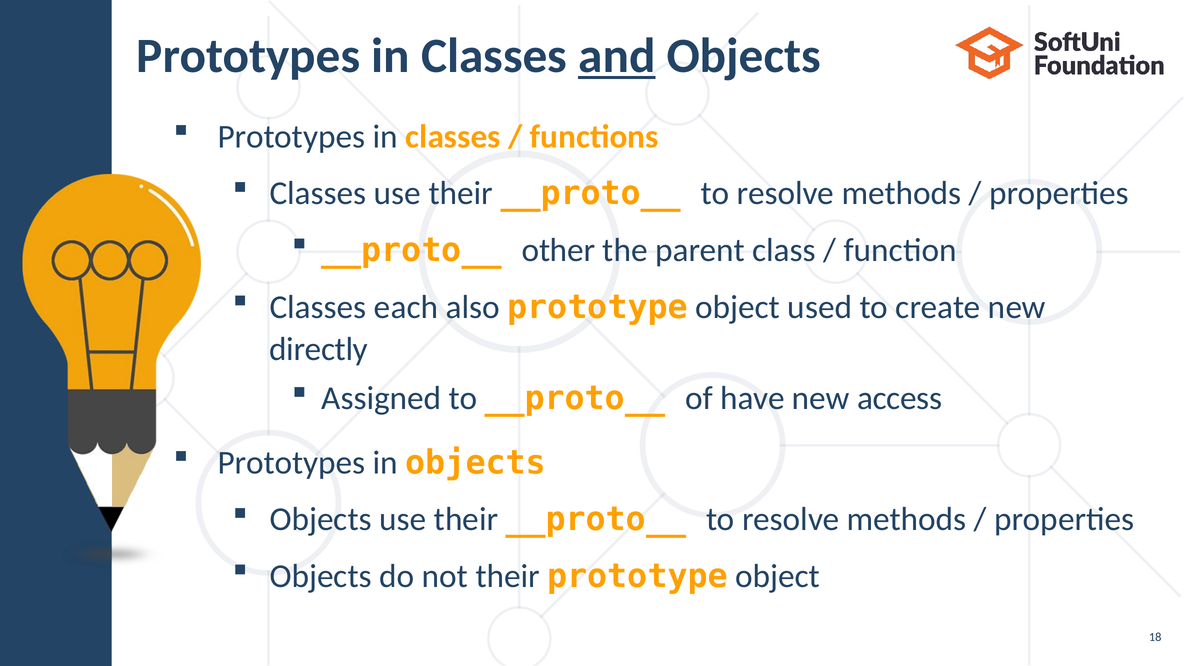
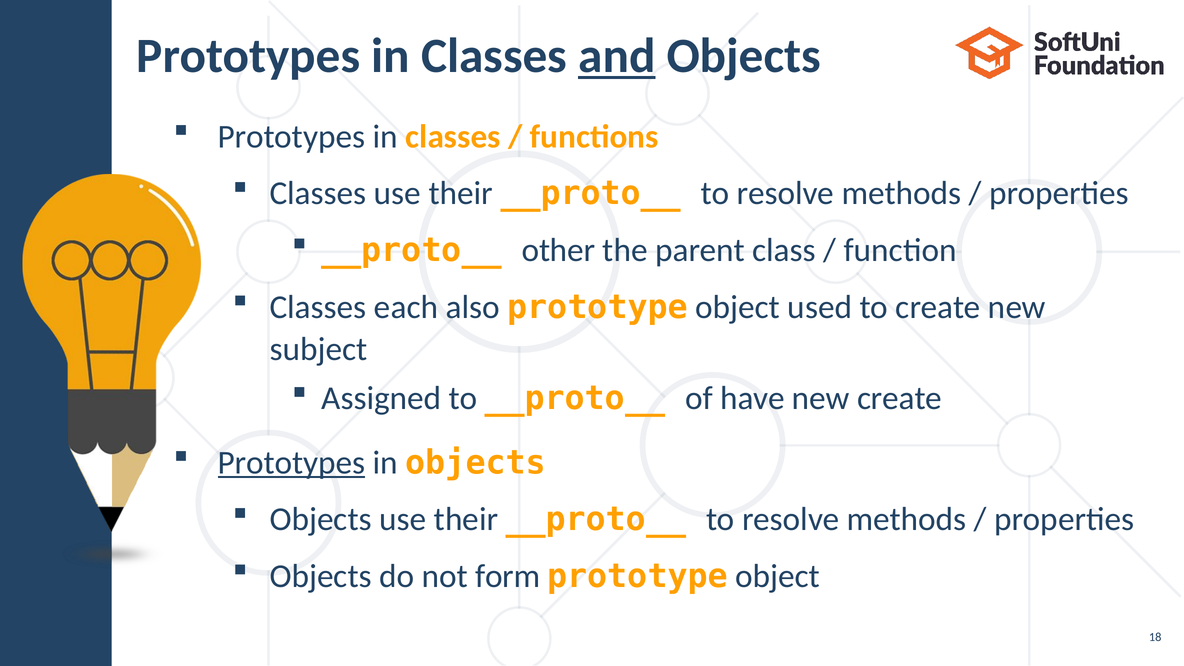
directly: directly -> subject
new access: access -> create
Prototypes at (292, 463) underline: none -> present
not their: their -> form
